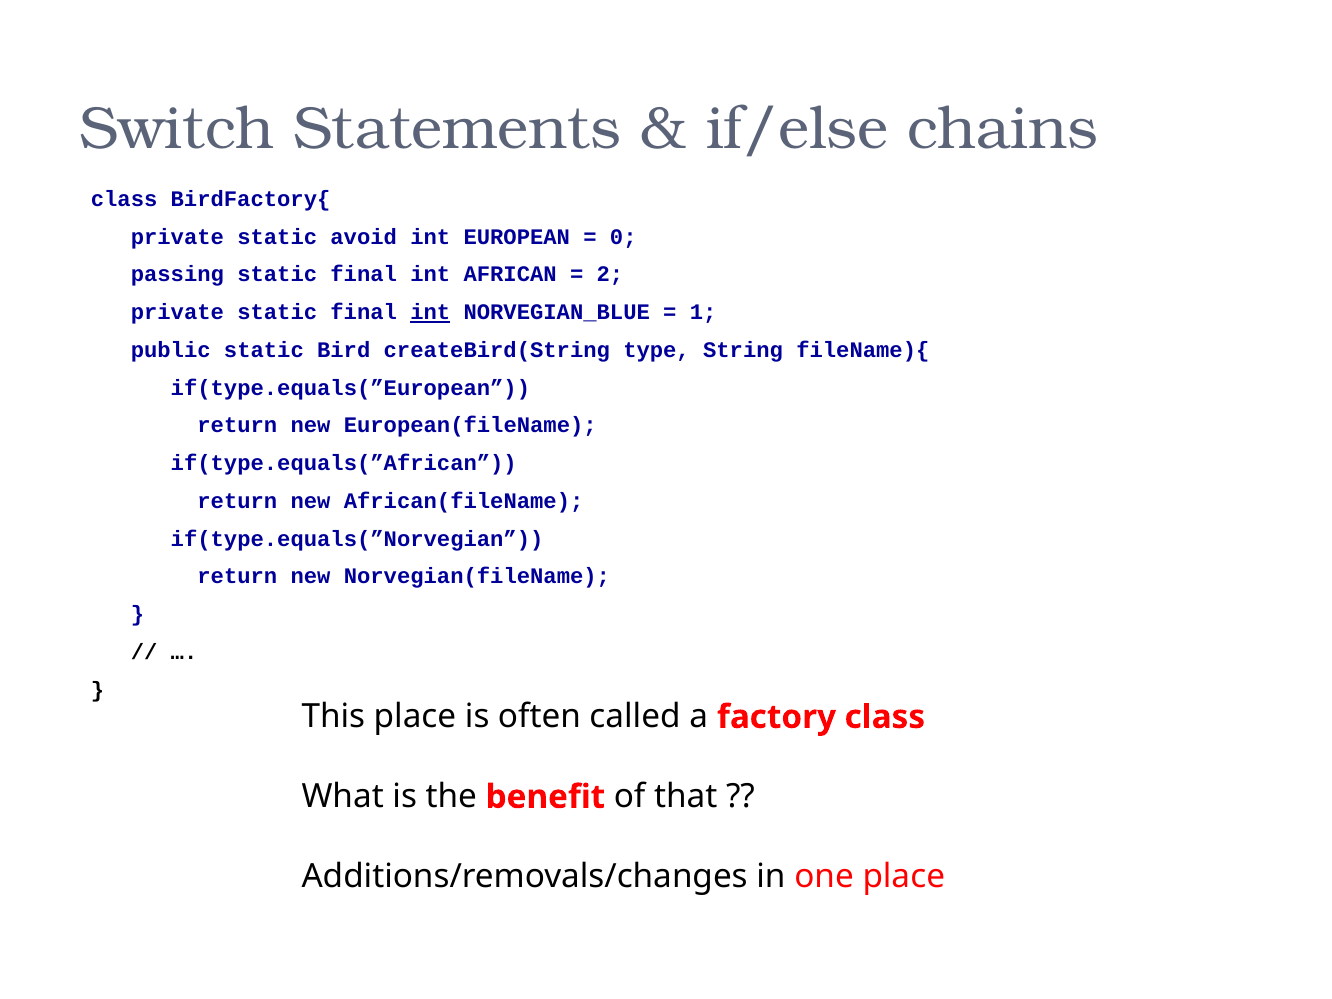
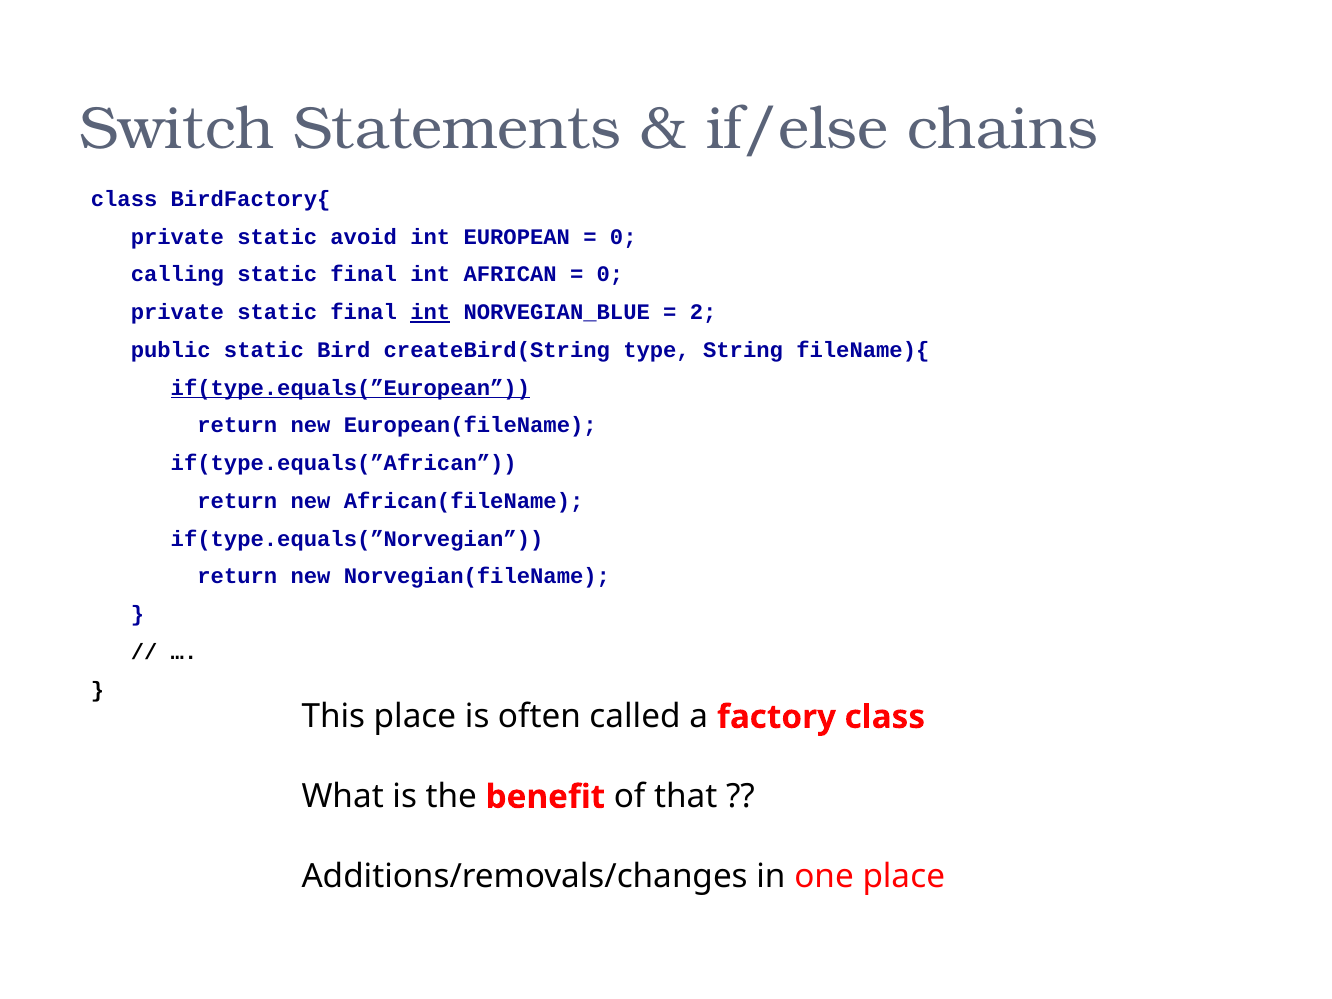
passing: passing -> calling
2 at (610, 275): 2 -> 0
1: 1 -> 2
if(type.equals(”European underline: none -> present
